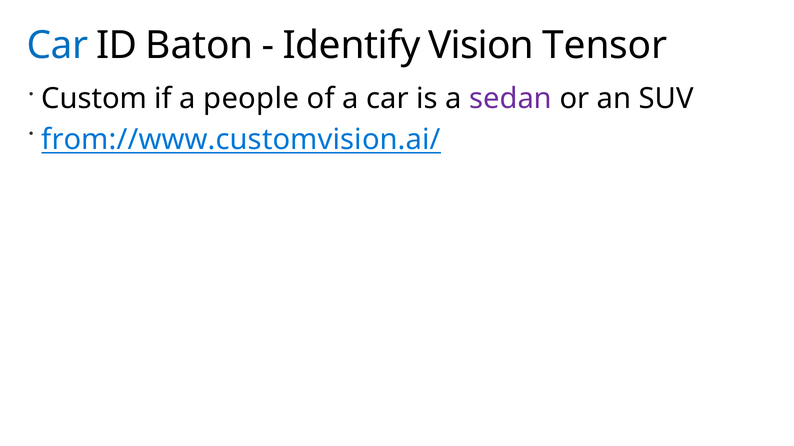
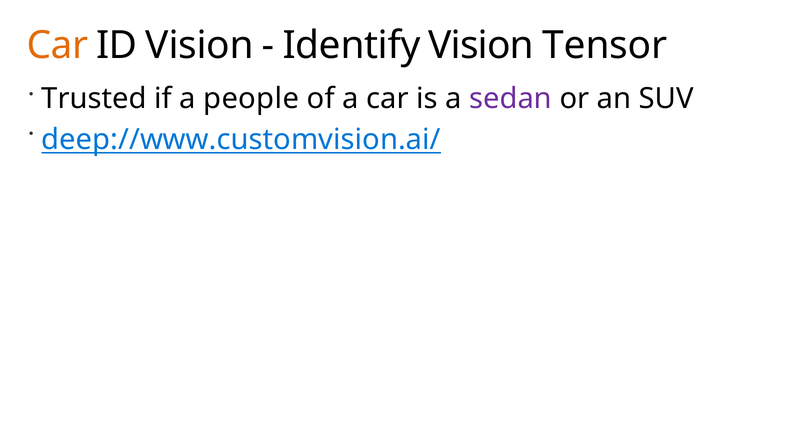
Car at (57, 45) colour: blue -> orange
ID Baton: Baton -> Vision
Custom: Custom -> Trusted
from://www.customvision.ai/: from://www.customvision.ai/ -> deep://www.customvision.ai/
